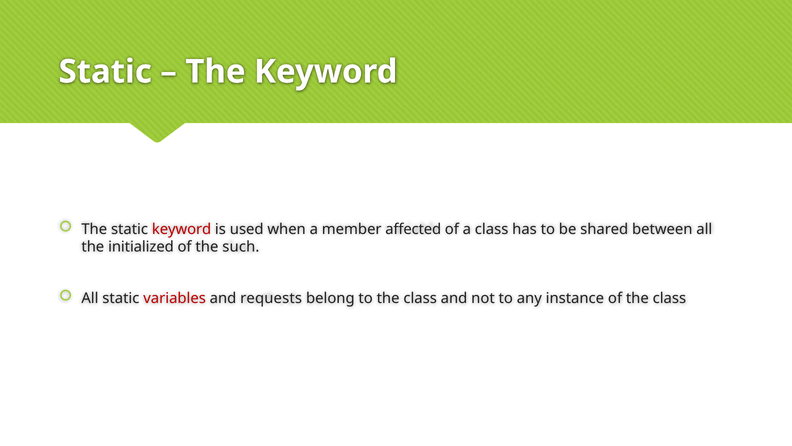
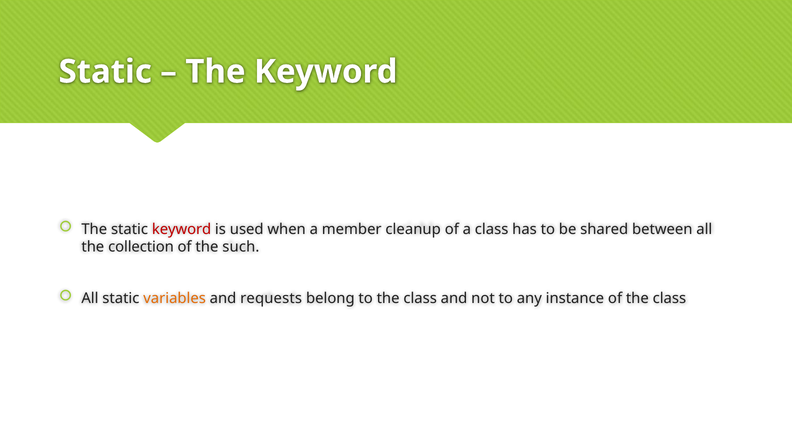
affected: affected -> cleanup
initialized: initialized -> collection
variables colour: red -> orange
